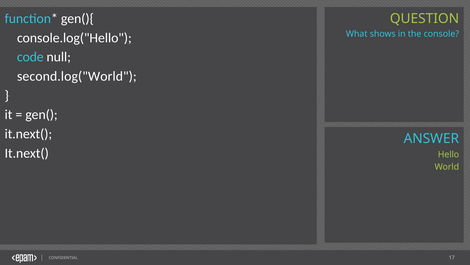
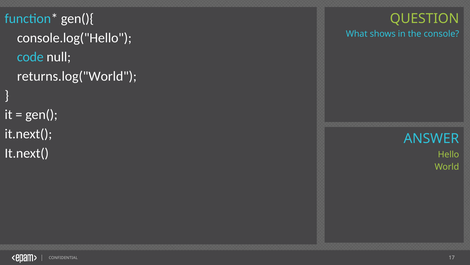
second.log("World: second.log("World -> returns.log("World
